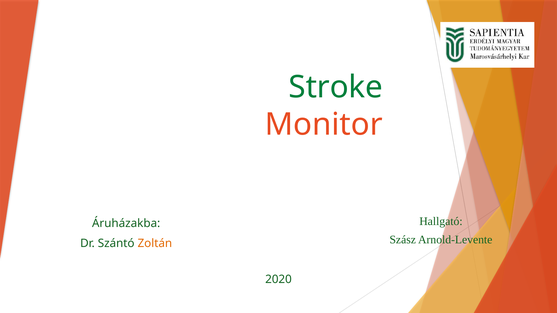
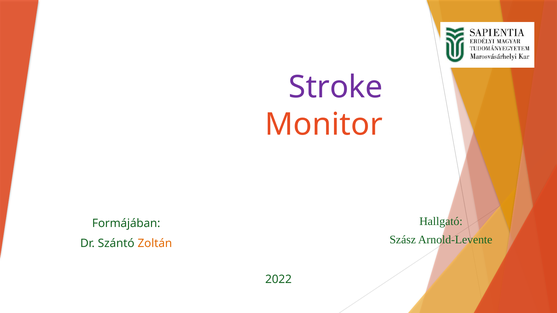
Stroke colour: green -> purple
Áruházakba: Áruházakba -> Formájában
2020: 2020 -> 2022
